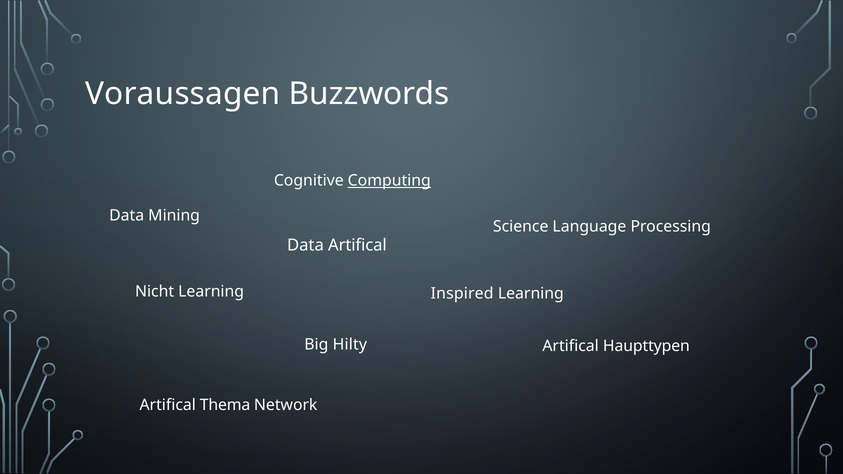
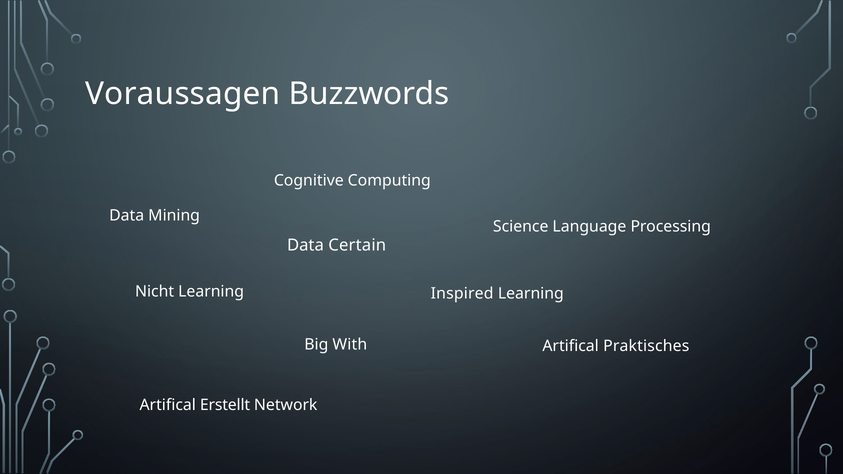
Computing underline: present -> none
Data Artifical: Artifical -> Certain
Hilty: Hilty -> With
Haupttypen: Haupttypen -> Praktisches
Thema: Thema -> Erstellt
